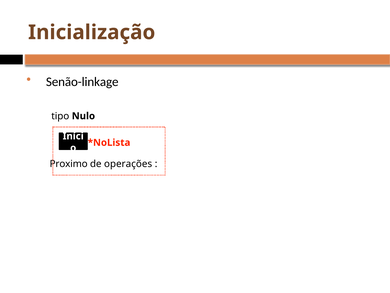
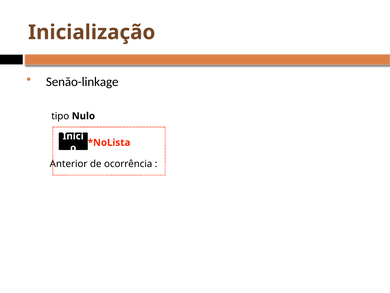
Proximo: Proximo -> Anterior
operações: operações -> ocorrência
